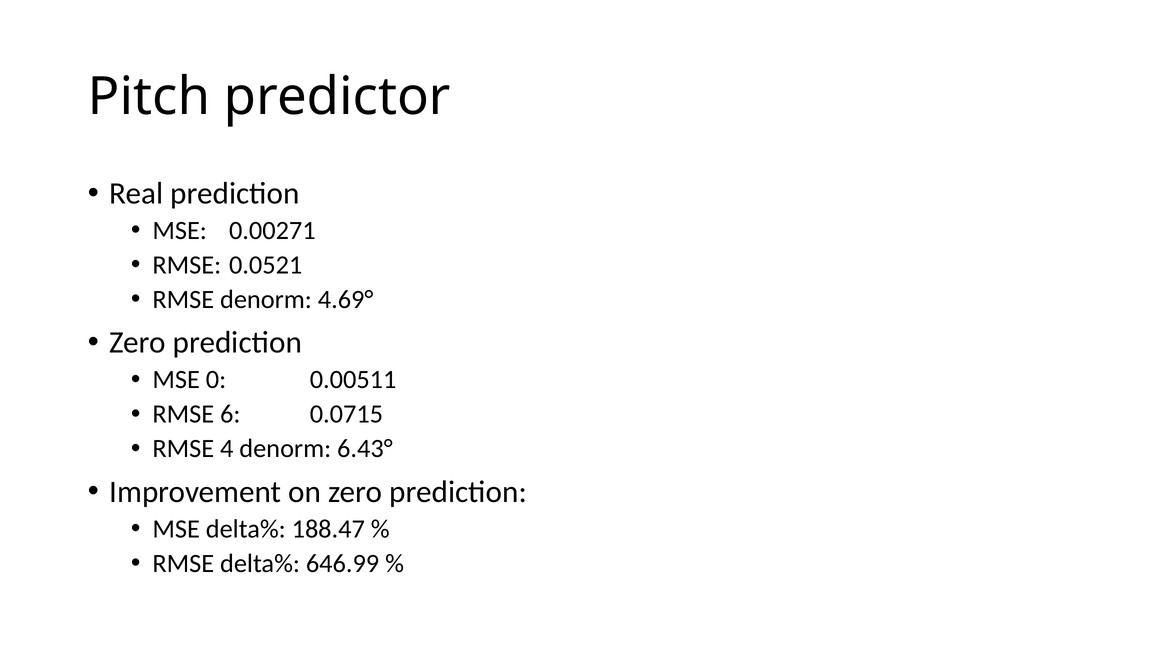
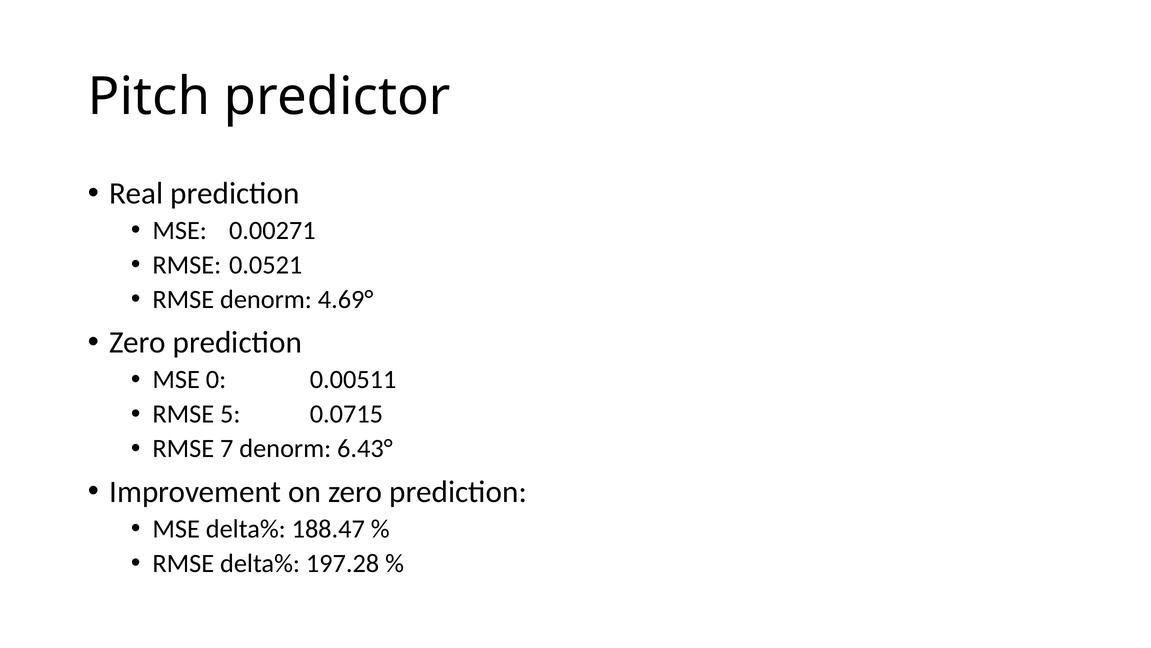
6: 6 -> 5
4: 4 -> 7
646.99: 646.99 -> 197.28
